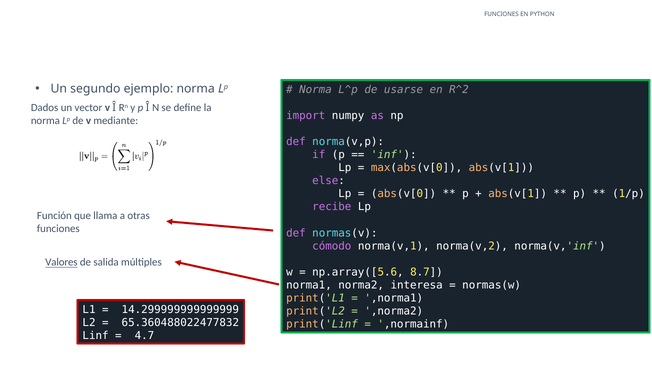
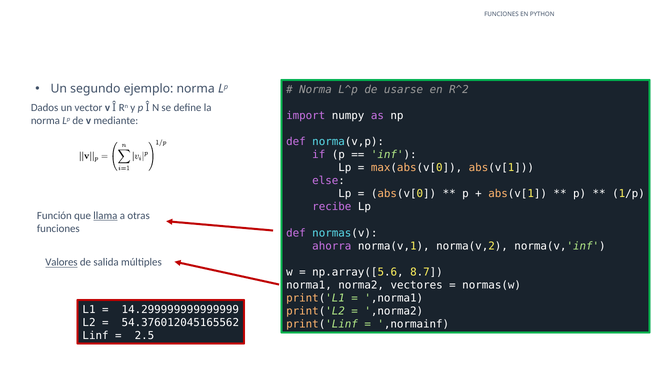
llama underline: none -> present
cómodo: cómodo -> ahorra
interesa: interesa -> vectores
65.360488022477832: 65.360488022477832 -> 54.376012045165562
4.7: 4.7 -> 2.5
